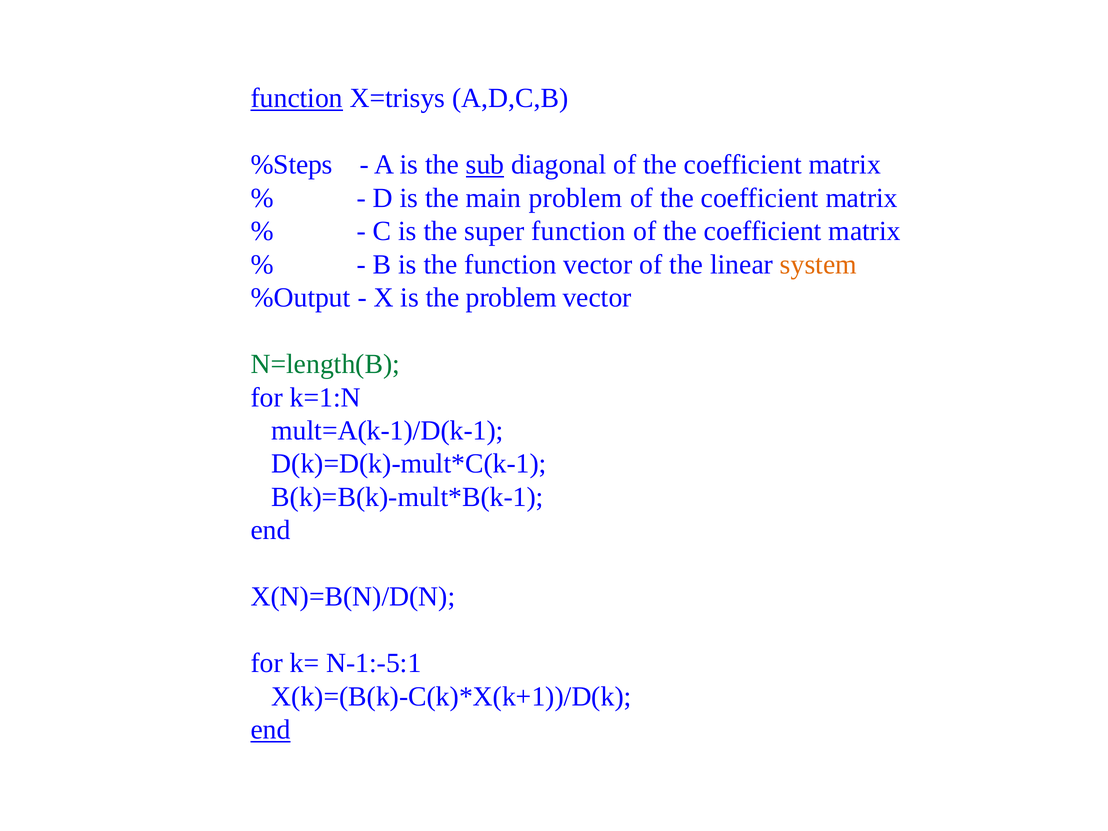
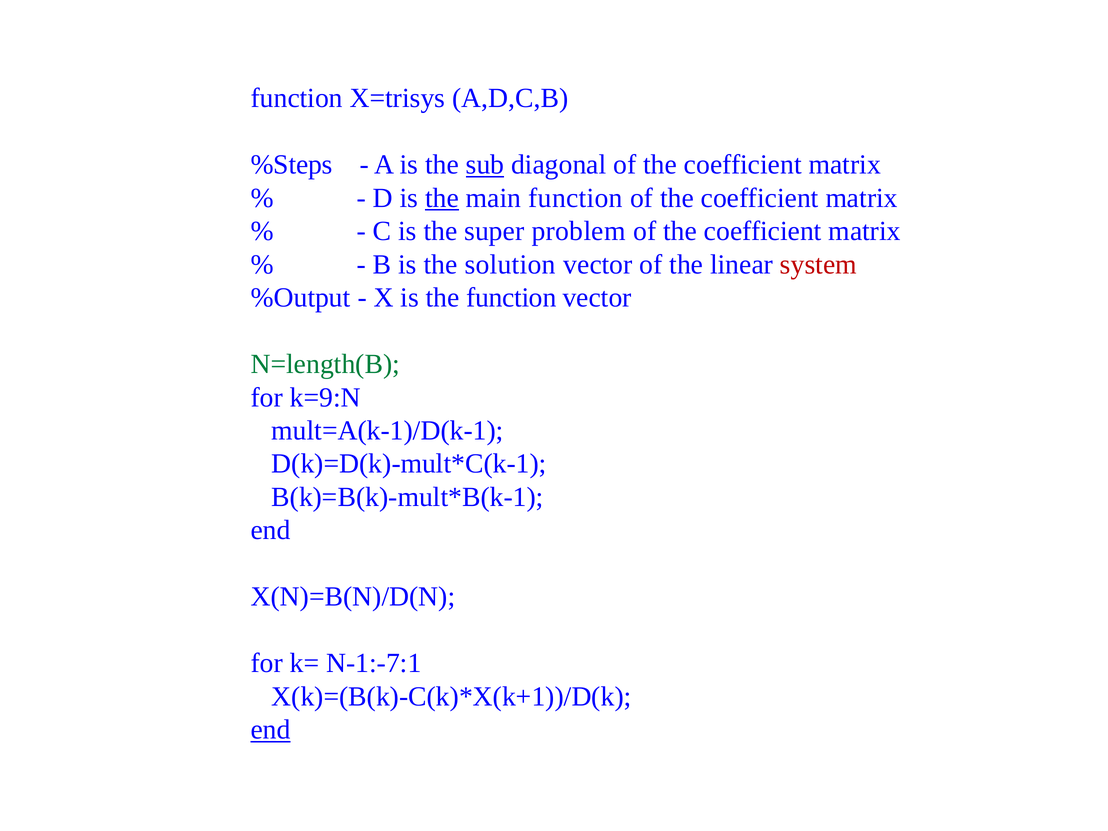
function at (297, 98) underline: present -> none
the at (442, 198) underline: none -> present
main problem: problem -> function
super function: function -> problem
the function: function -> solution
system colour: orange -> red
the problem: problem -> function
k=1:N: k=1:N -> k=9:N
N-1:-5:1: N-1:-5:1 -> N-1:-7:1
